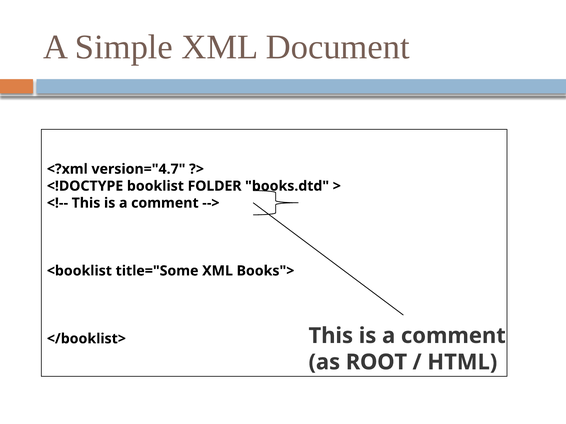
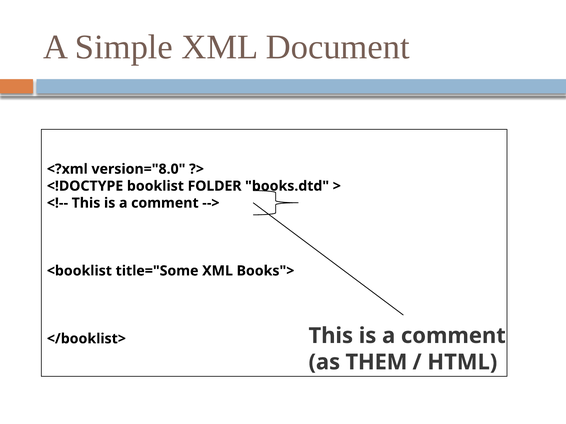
version="4.7: version="4.7 -> version="8.0
ROOT: ROOT -> THEM
